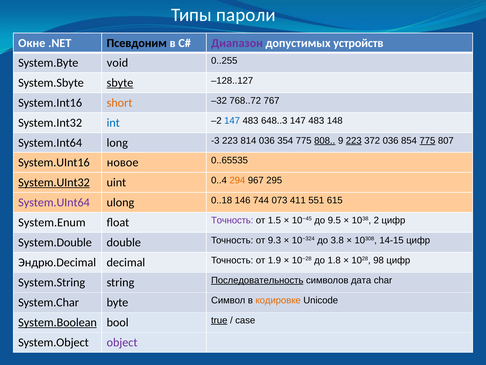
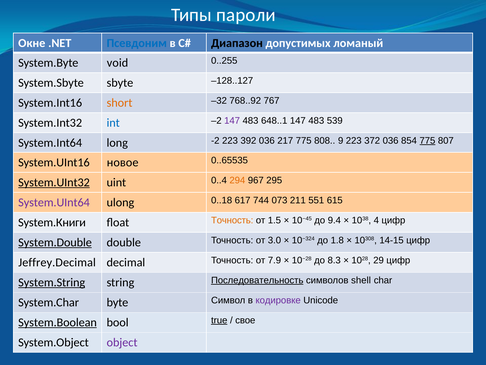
Псевдоним colour: black -> blue
Диапазон colour: purple -> black
устройств: устройств -> ломаный
sbyte underline: present -> none
768..72: 768..72 -> 768..92
147 at (232, 120) colour: blue -> purple
648..3: 648..3 -> 648..1
148: 148 -> 539
-3: -3 -> -2
814: 814 -> 392
354: 354 -> 217
808 underline: present -> none
223 at (354, 140) underline: present -> none
146: 146 -> 617
411: 411 -> 211
System.Enum: System.Enum -> System.Книги
Точность at (232, 220) colour: purple -> orange
9.5: 9.5 -> 9.4
2: 2 -> 4
System.Double underline: none -> present
9.3: 9.3 -> 3.0
3.8: 3.8 -> 1.8
Эндрю.Decimal: Эндрю.Decimal -> Jeffrey.Decimal
1.9: 1.9 -> 7.9
1.8: 1.8 -> 8.3
98: 98 -> 29
System.String underline: none -> present
дата: дата -> shell
кодировке colour: orange -> purple
case: case -> свое
